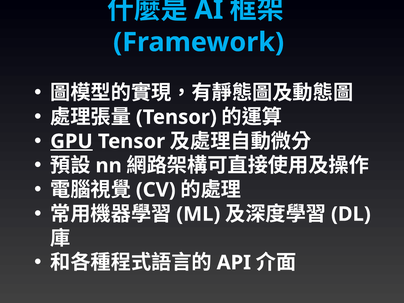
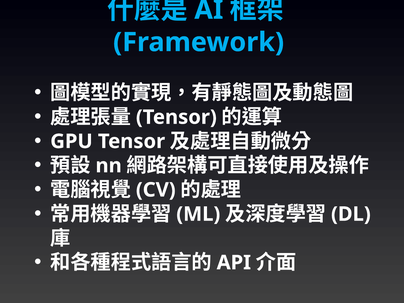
GPU underline: present -> none
